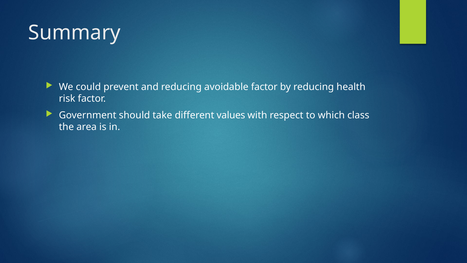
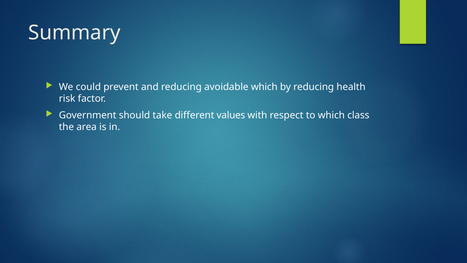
avoidable factor: factor -> which
